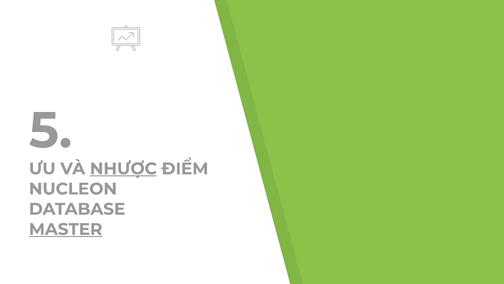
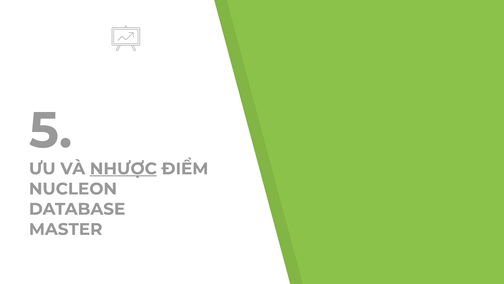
MASTER underline: present -> none
